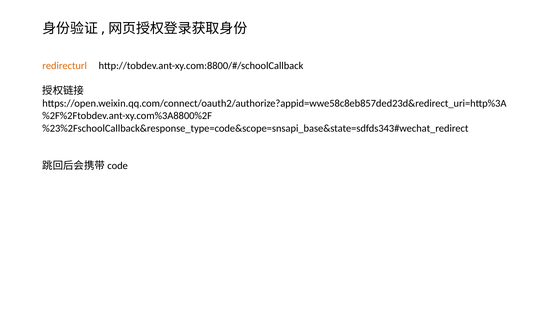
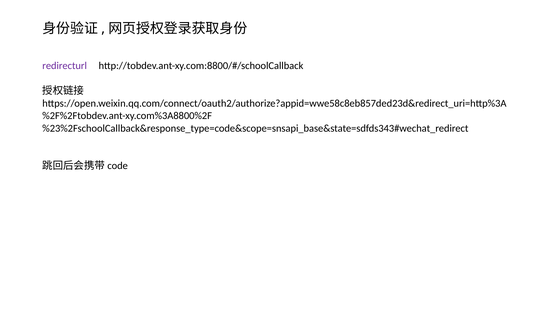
redirecturl colour: orange -> purple
